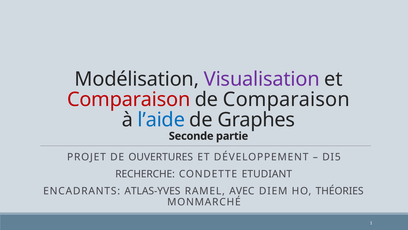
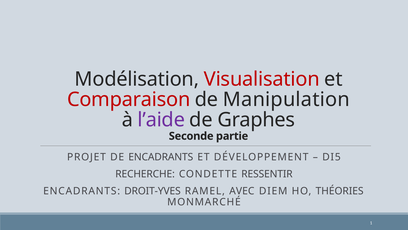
Visualisation colour: purple -> red
de Comparaison: Comparaison -> Manipulation
l’aide colour: blue -> purple
DE OUVERTURES: OUVERTURES -> ENCADRANTS
ETUDIANT: ETUDIANT -> RESSENTIR
ATLAS-YVES: ATLAS-YVES -> DROIT-YVES
